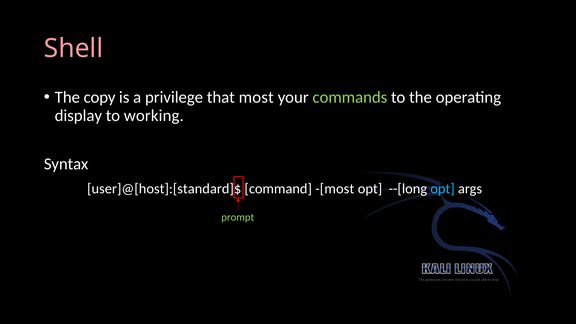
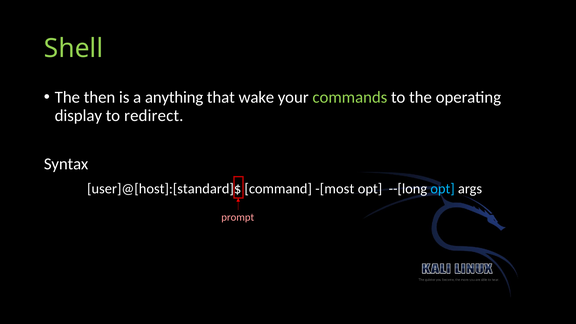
Shell colour: pink -> light green
copy: copy -> then
privilege: privilege -> anything
most: most -> wake
working: working -> redirect
prompt colour: light green -> pink
